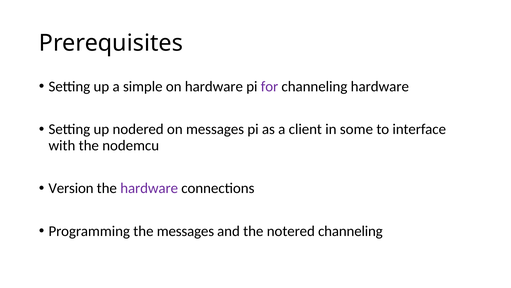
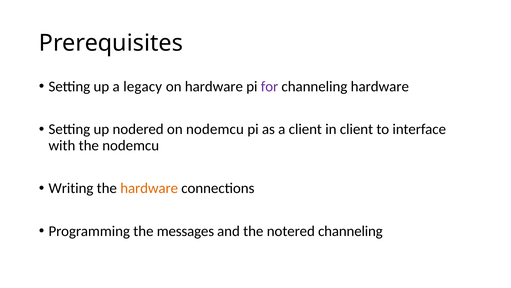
simple: simple -> legacy
on messages: messages -> nodemcu
in some: some -> client
Version: Version -> Writing
hardware at (149, 188) colour: purple -> orange
